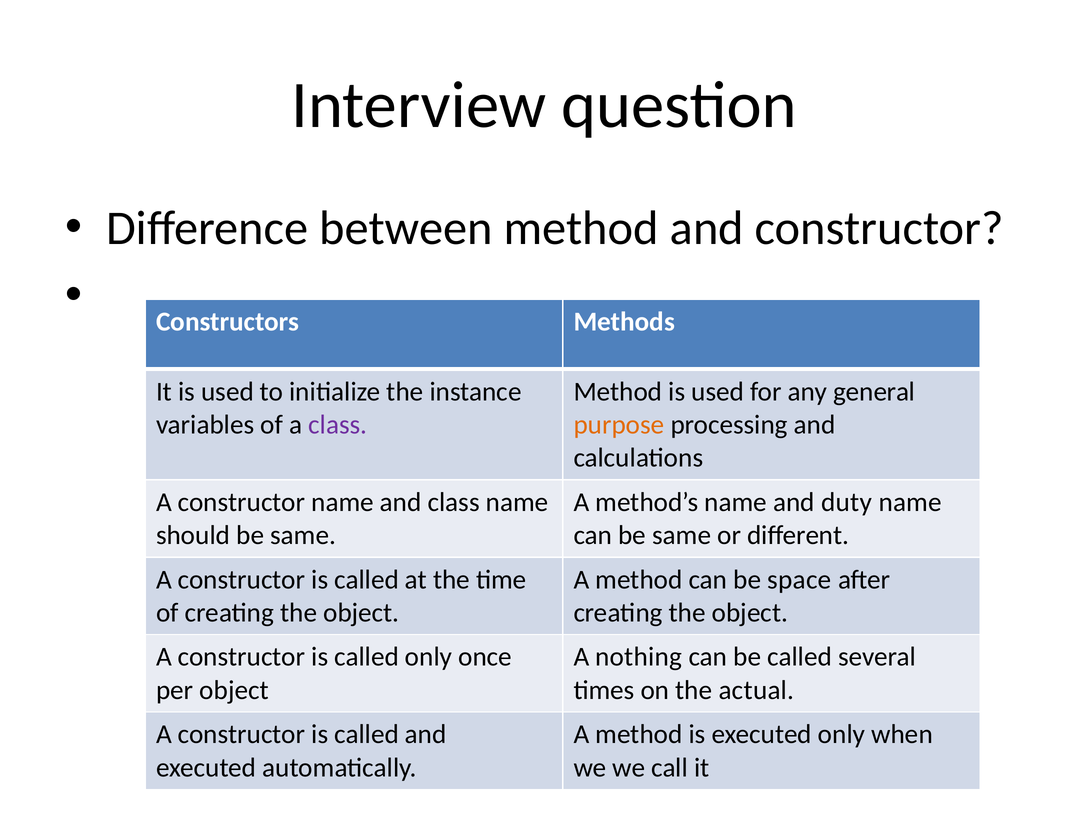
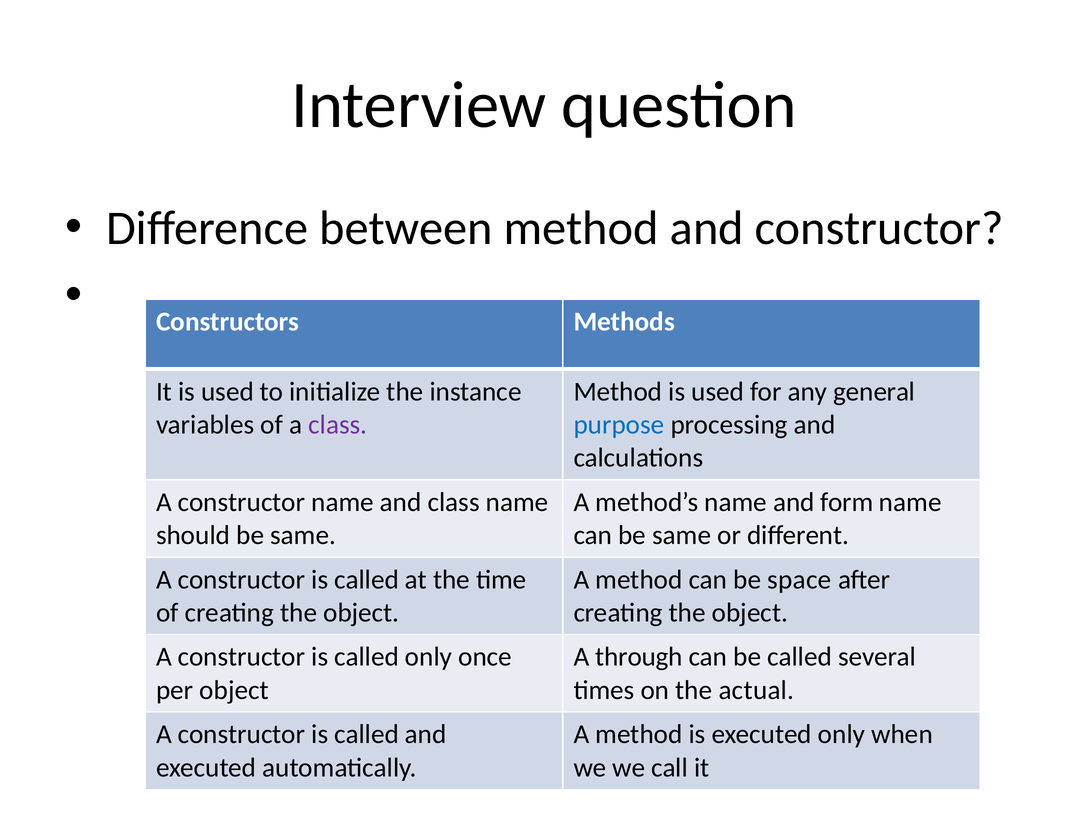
purpose colour: orange -> blue
duty: duty -> form
nothing: nothing -> through
